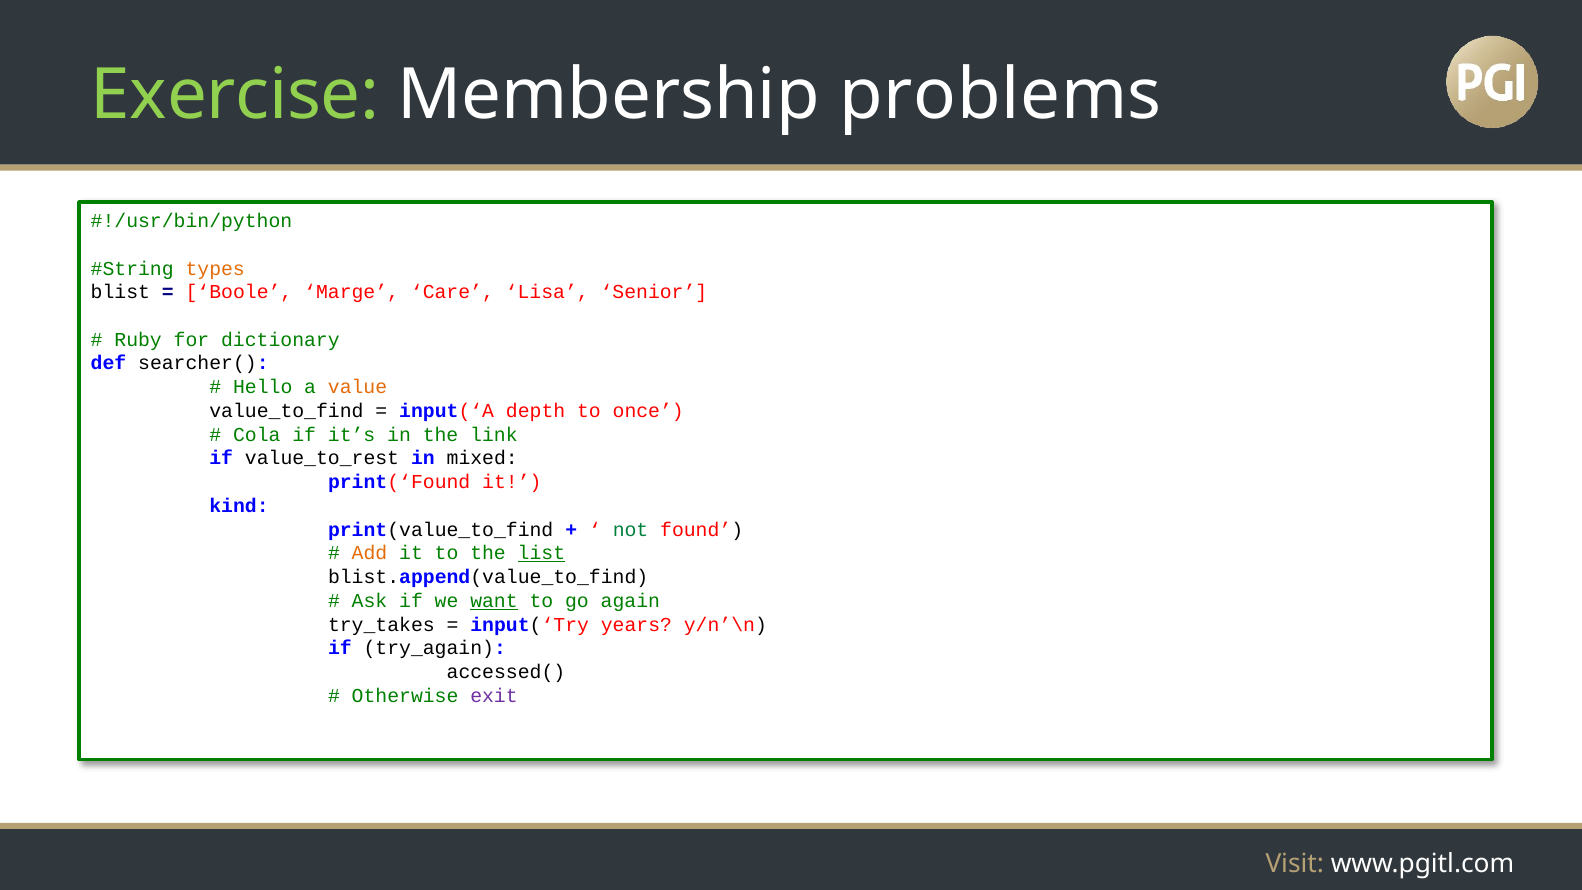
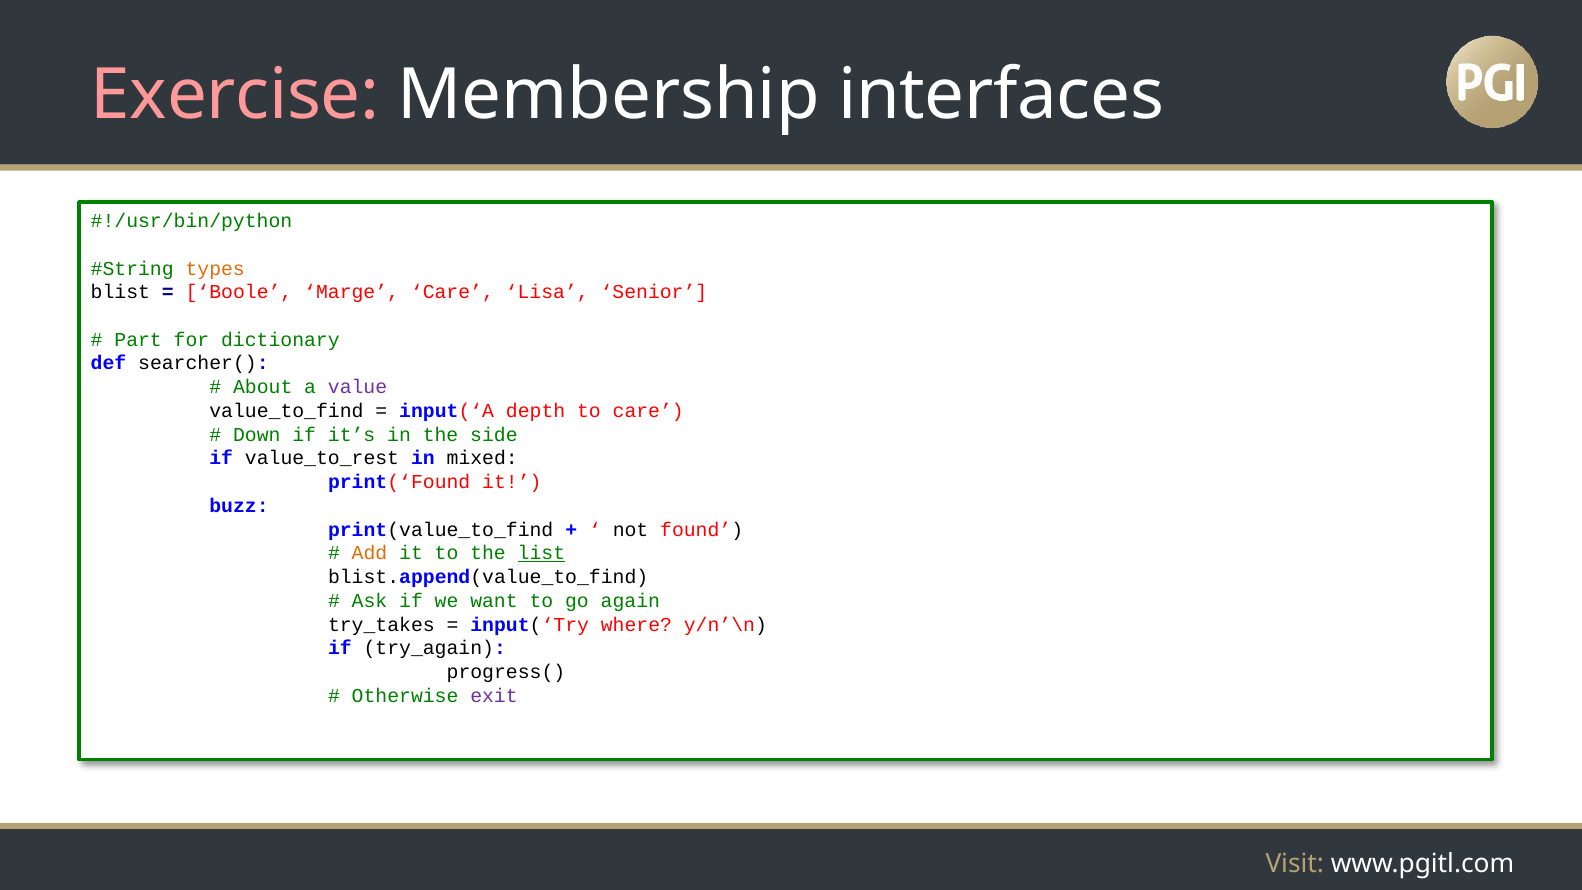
Exercise colour: light green -> pink
problems: problems -> interfaces
Ruby: Ruby -> Part
Hello: Hello -> About
value colour: orange -> purple
to once: once -> care
Cola: Cola -> Down
link: link -> side
kind: kind -> buzz
not colour: green -> black
want underline: present -> none
years: years -> where
accessed(: accessed( -> progress(
